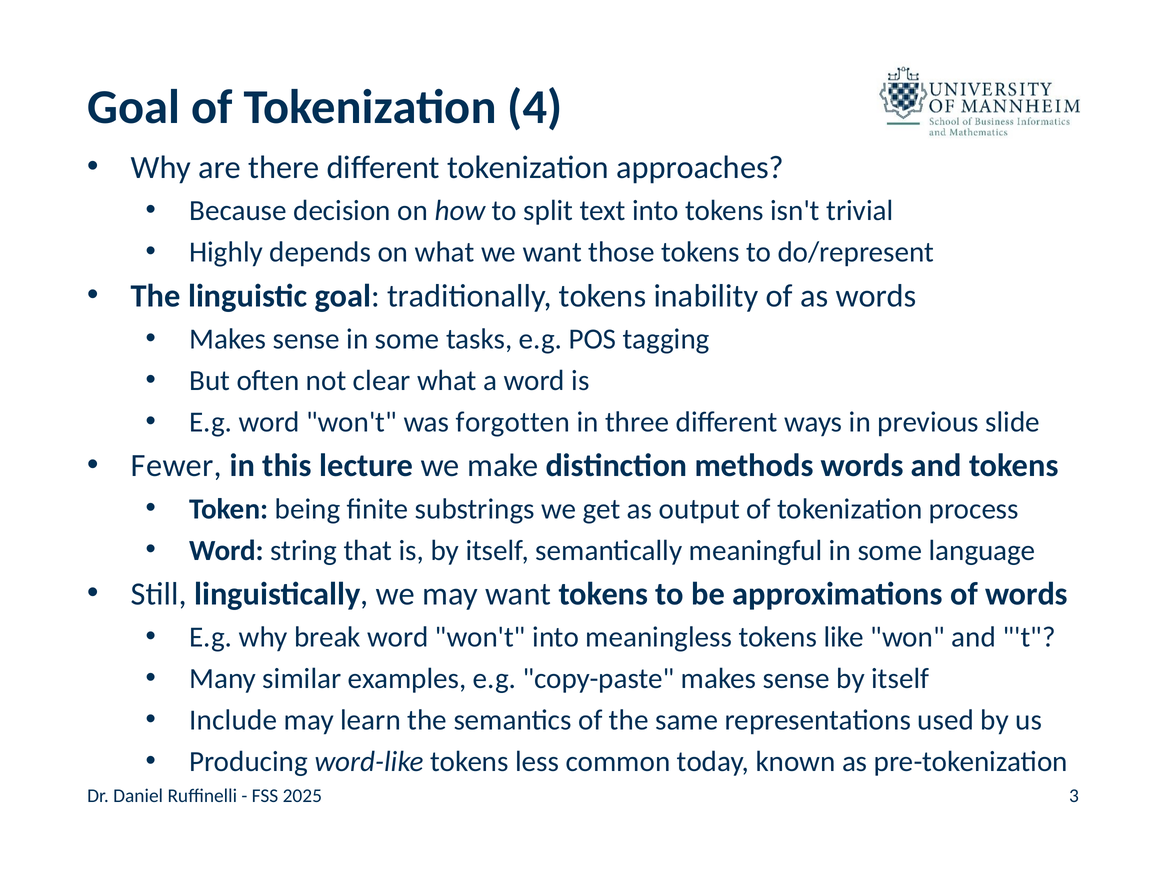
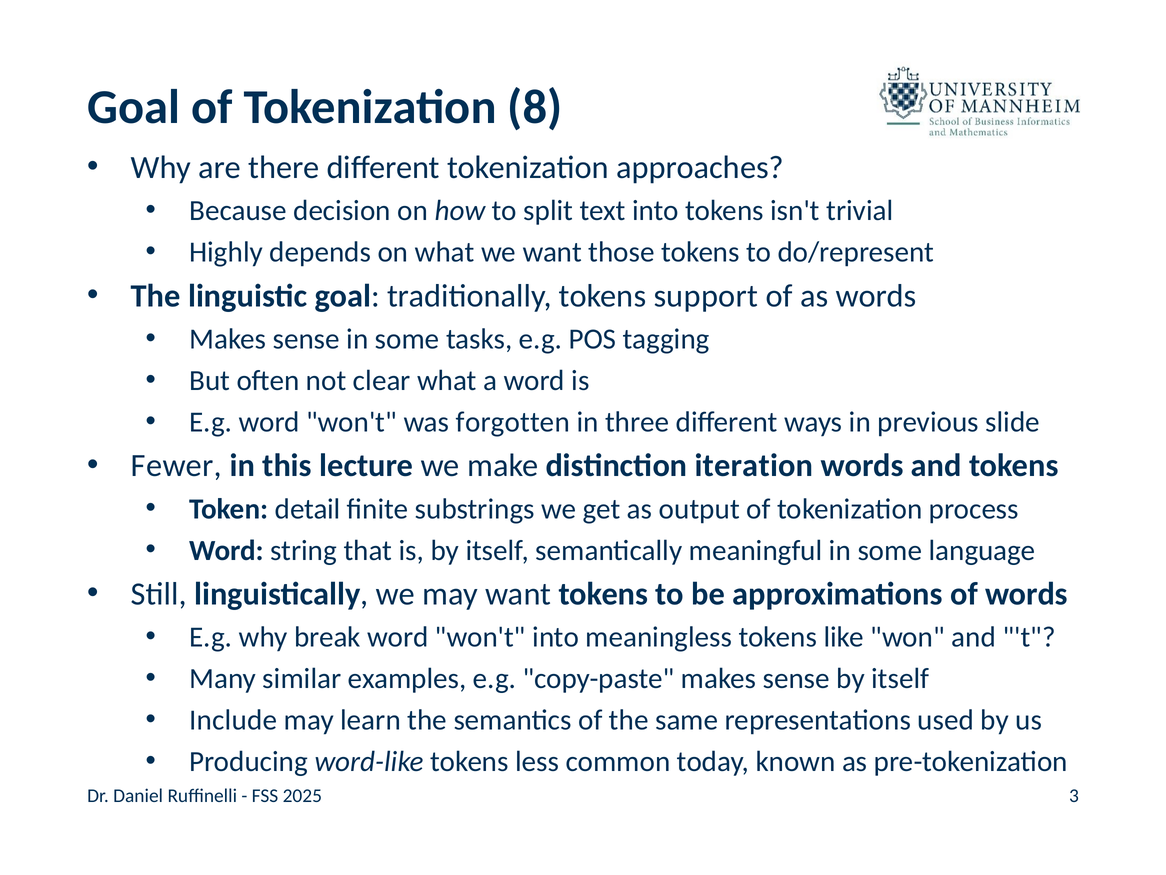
4: 4 -> 8
inability: inability -> support
methods: methods -> iteration
being: being -> detail
